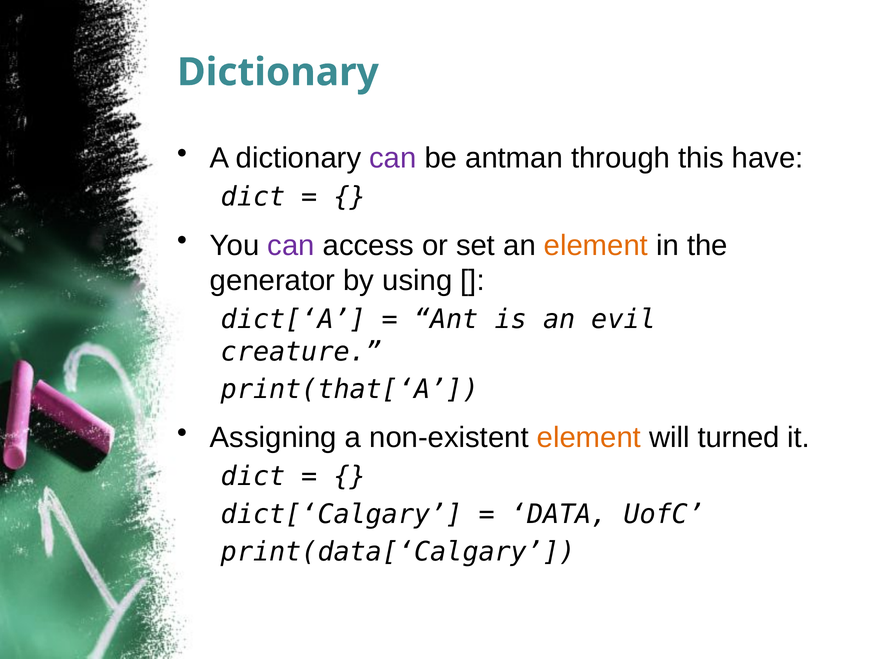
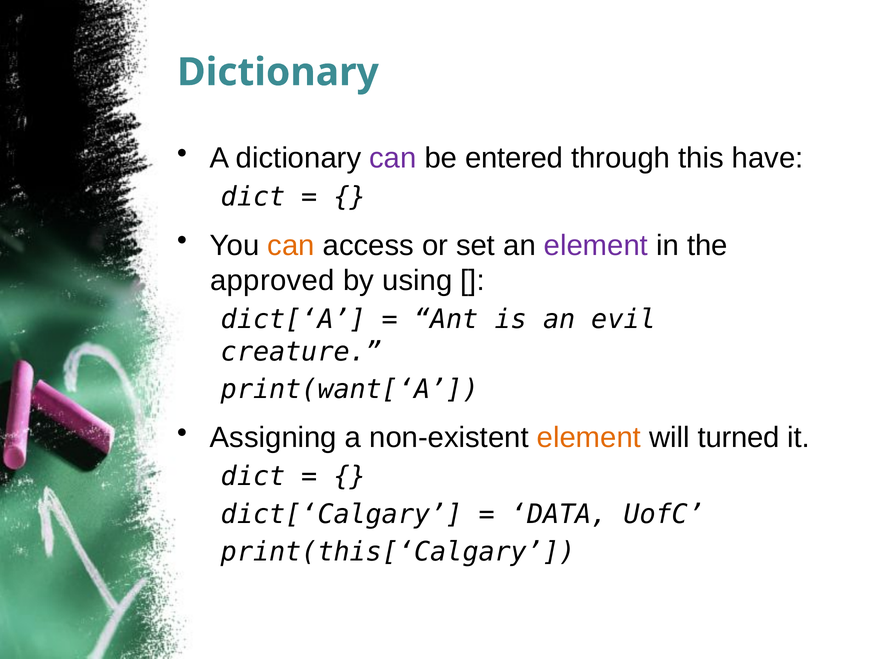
antman: antman -> entered
can at (291, 245) colour: purple -> orange
element at (596, 245) colour: orange -> purple
generator: generator -> approved
print(that[‘A: print(that[‘A -> print(want[‘A
print(data[‘Calgary: print(data[‘Calgary -> print(this[‘Calgary
